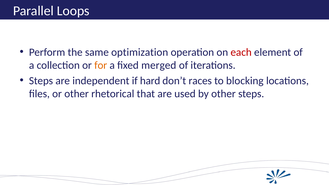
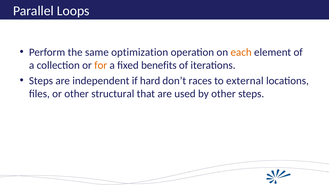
each colour: red -> orange
merged: merged -> benefits
blocking: blocking -> external
rhetorical: rhetorical -> structural
